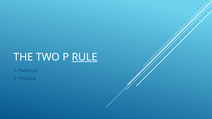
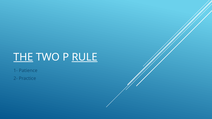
THE underline: none -> present
